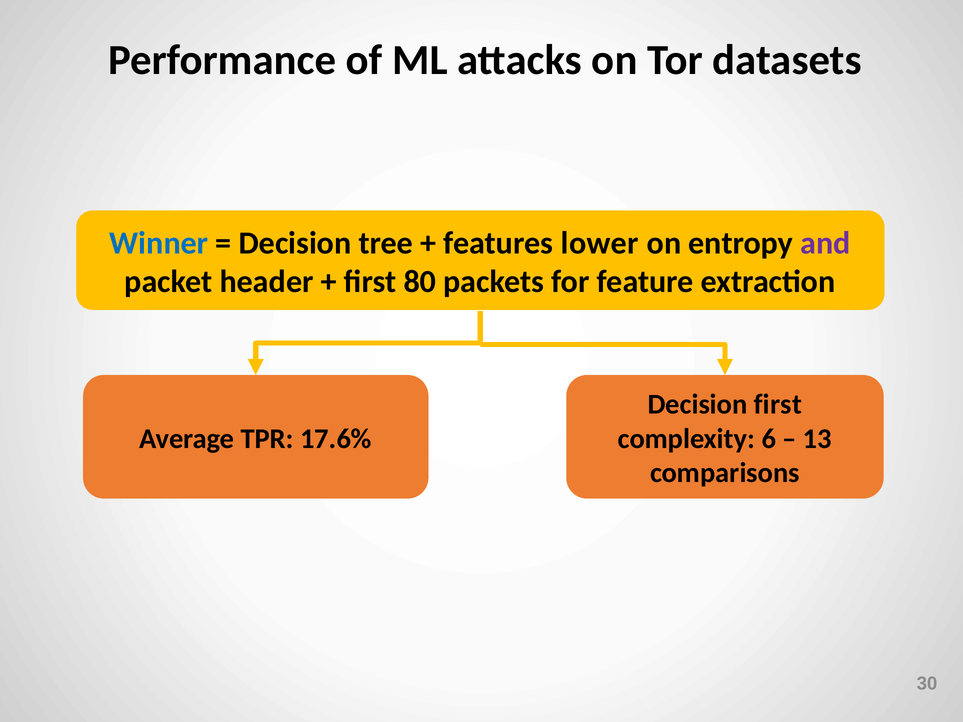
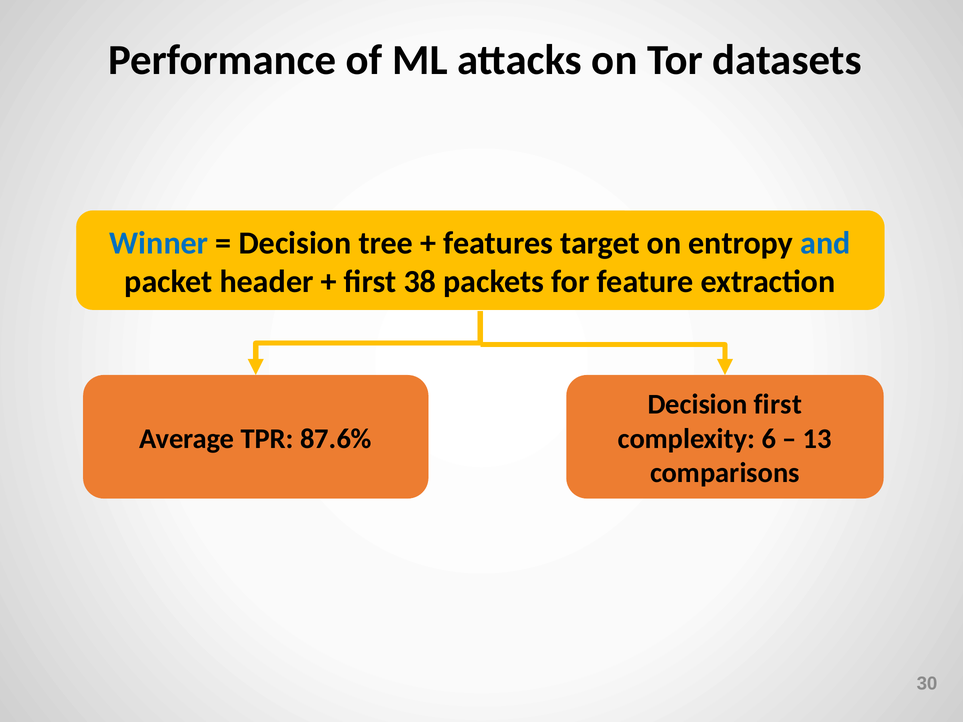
lower: lower -> target
and colour: purple -> blue
80: 80 -> 38
17.6%: 17.6% -> 87.6%
